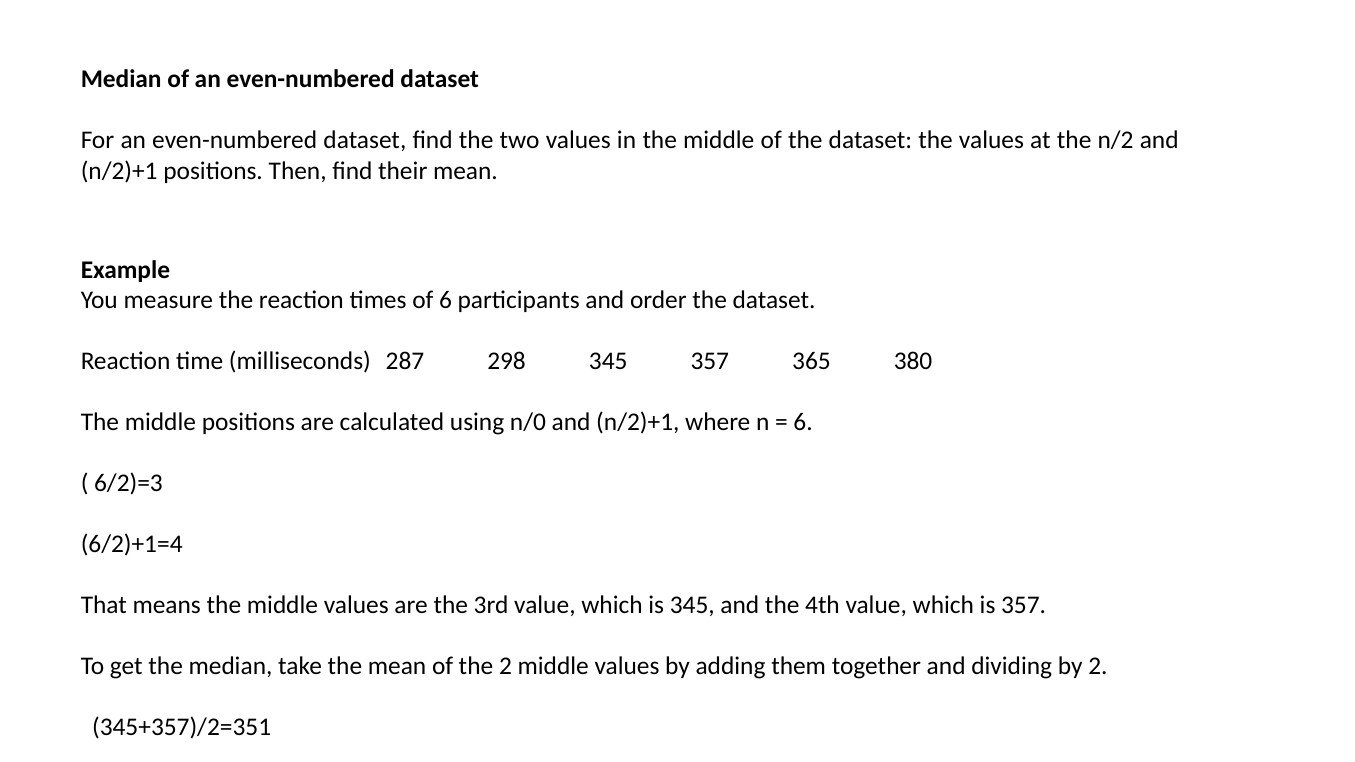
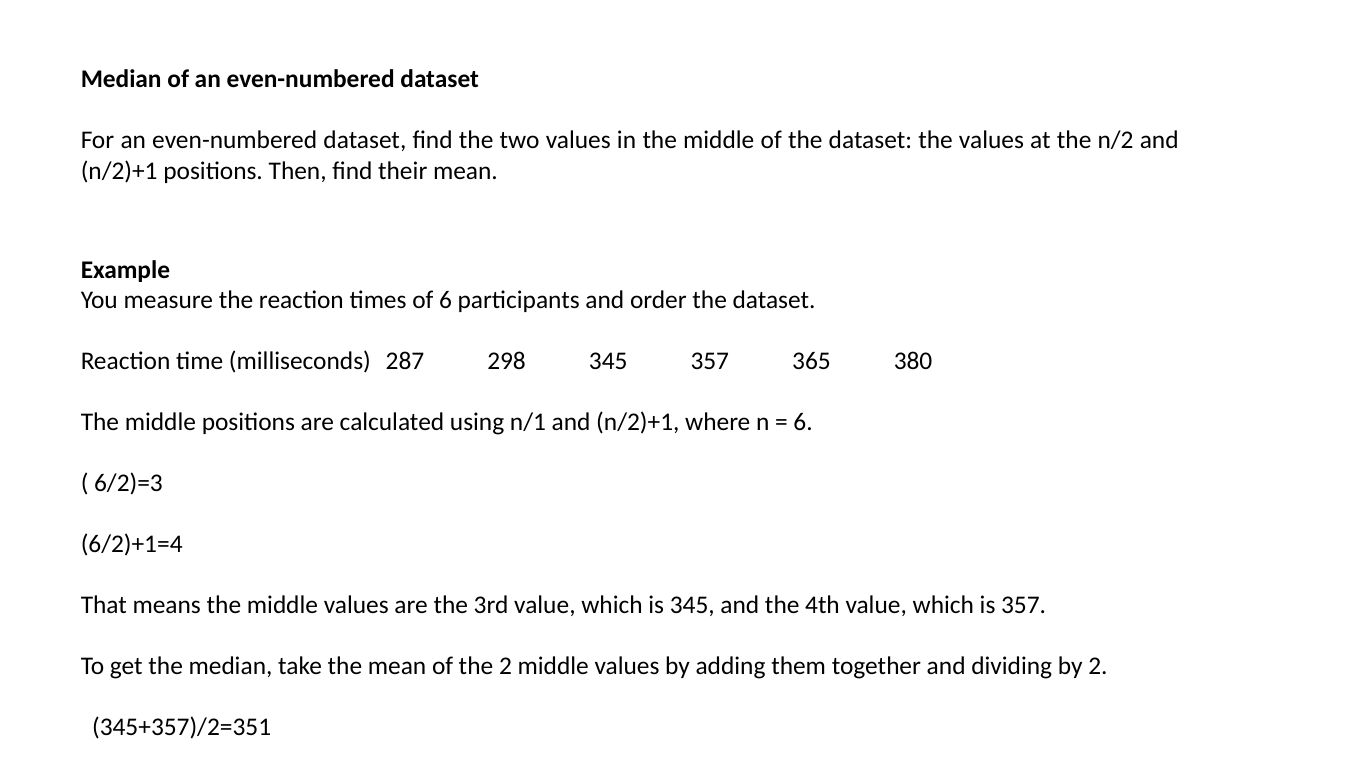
n/0: n/0 -> n/1
